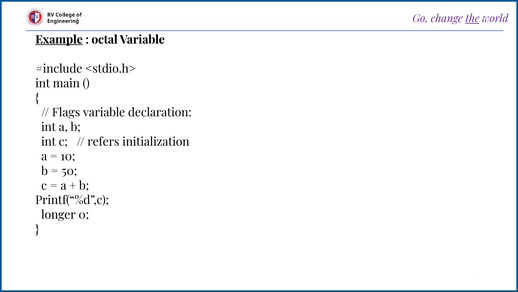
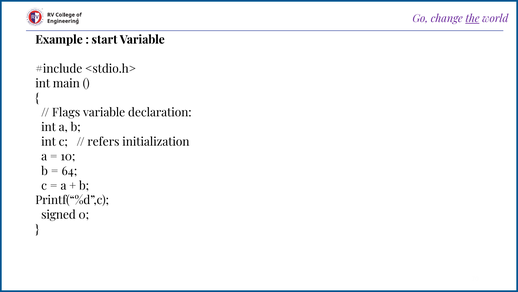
Example underline: present -> none
octal: octal -> start
50: 50 -> 64
longer: longer -> signed
